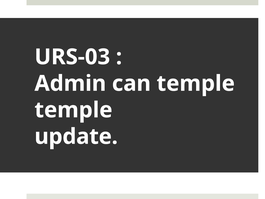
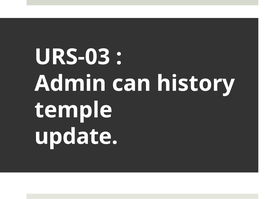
can temple: temple -> history
